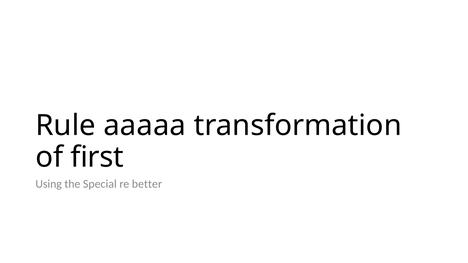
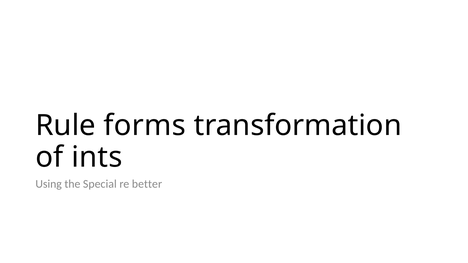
aaaaa: aaaaa -> forms
first: first -> ints
